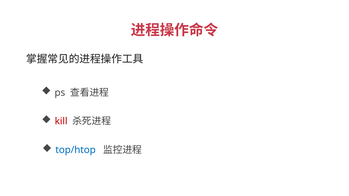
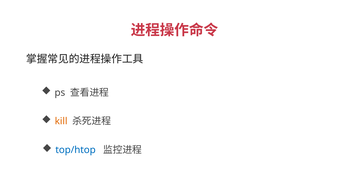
kill colour: red -> orange
